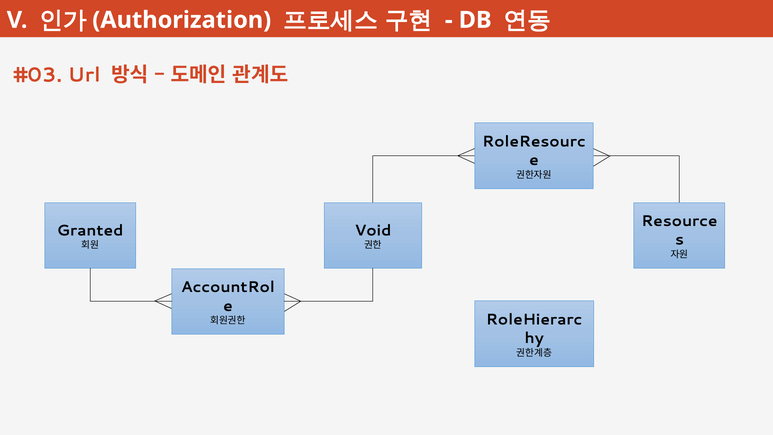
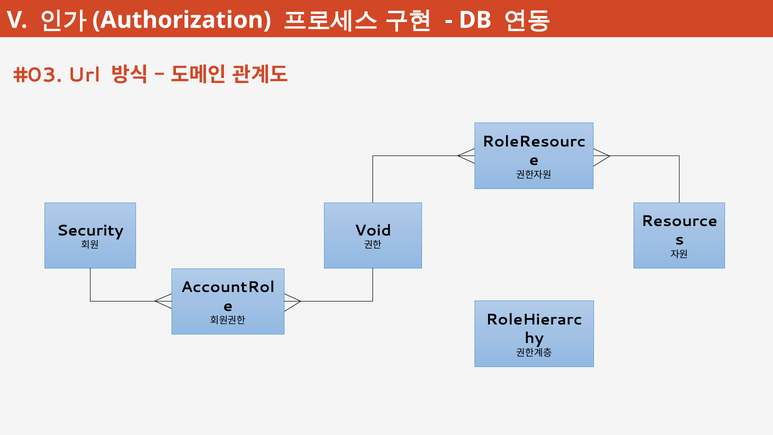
Granted: Granted -> Security
